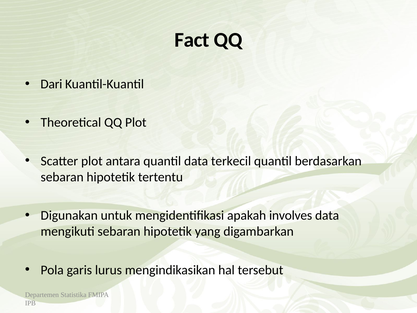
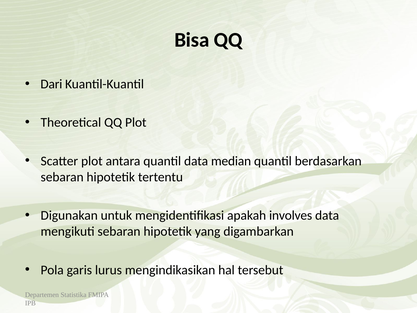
Fact: Fact -> Bisa
terkecil: terkecil -> median
